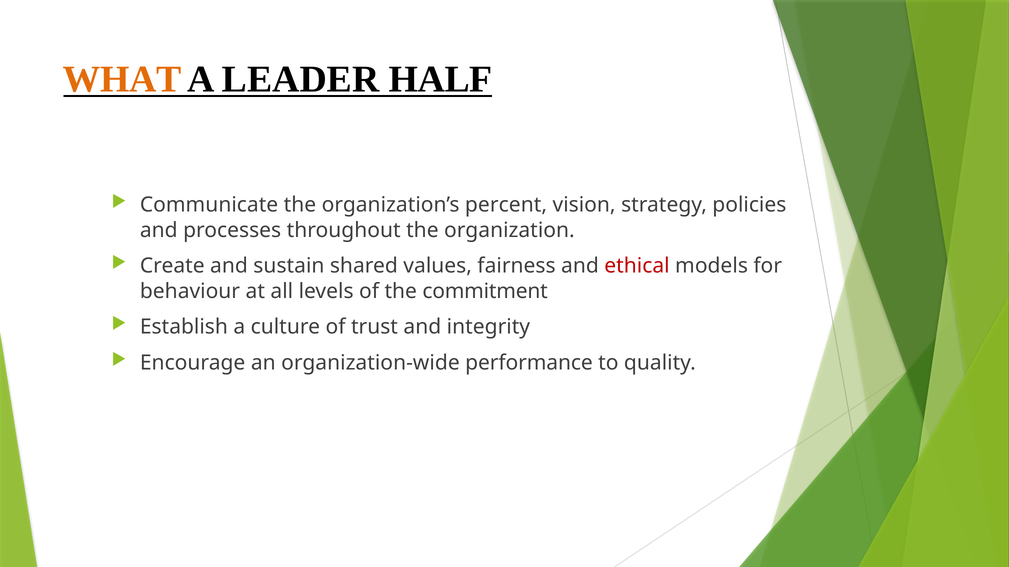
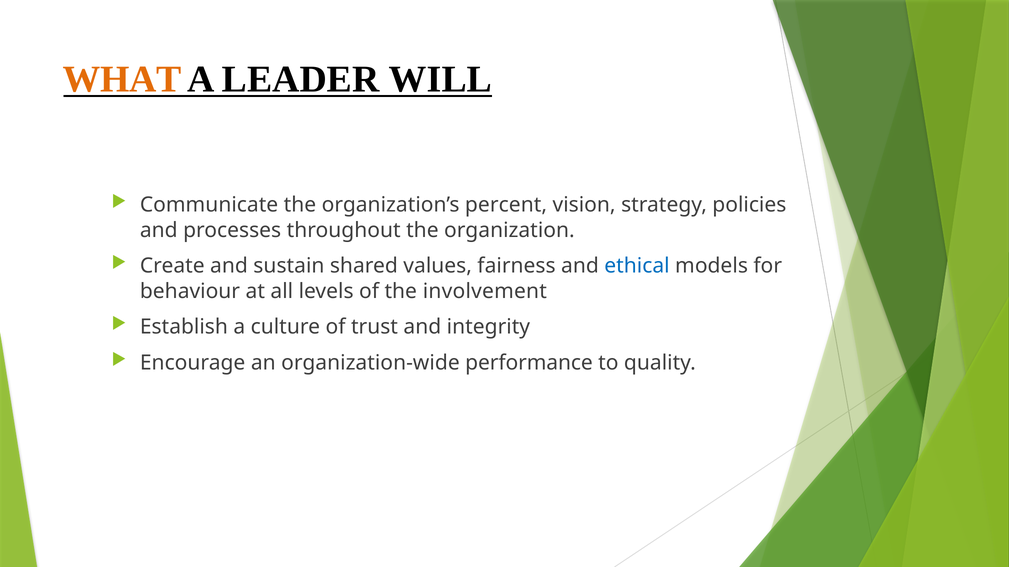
HALF: HALF -> WILL
ethical colour: red -> blue
commitment: commitment -> involvement
